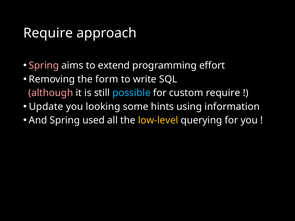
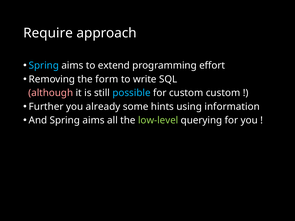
Spring at (44, 66) colour: pink -> light blue
custom require: require -> custom
Update: Update -> Further
looking: looking -> already
And Spring used: used -> aims
low-level colour: yellow -> light green
